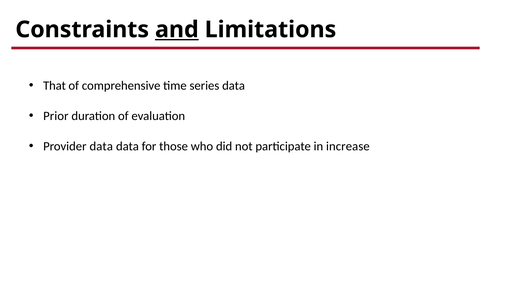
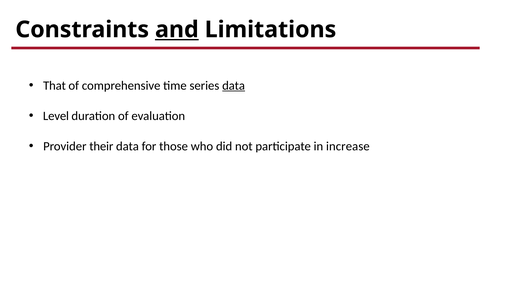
data at (234, 85) underline: none -> present
Prior: Prior -> Level
Provider data: data -> their
